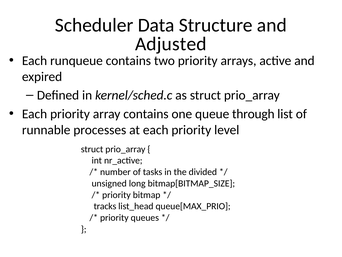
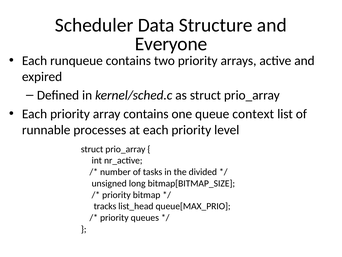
Adjusted: Adjusted -> Everyone
through: through -> context
